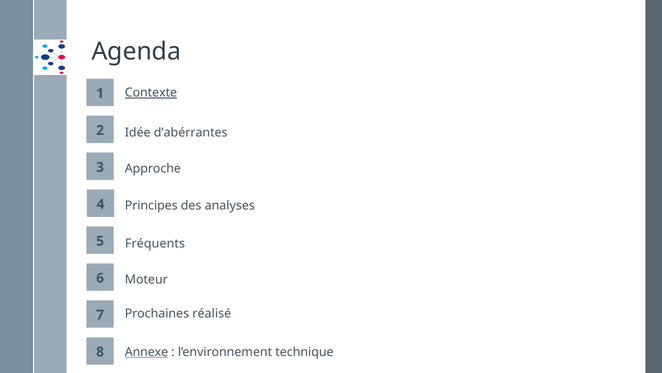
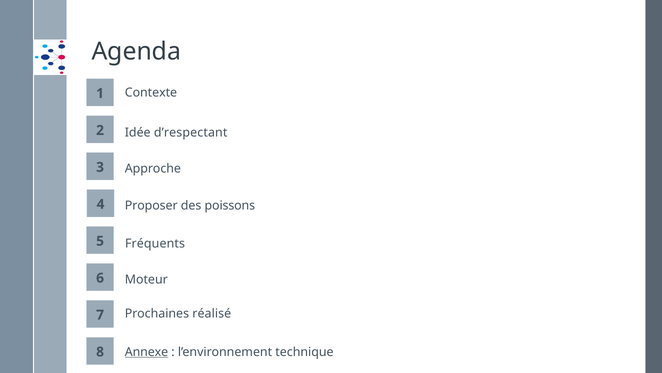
Contexte underline: present -> none
d’abérrantes: d’abérrantes -> d’respectant
Principes: Principes -> Proposer
analyses: analyses -> poissons
